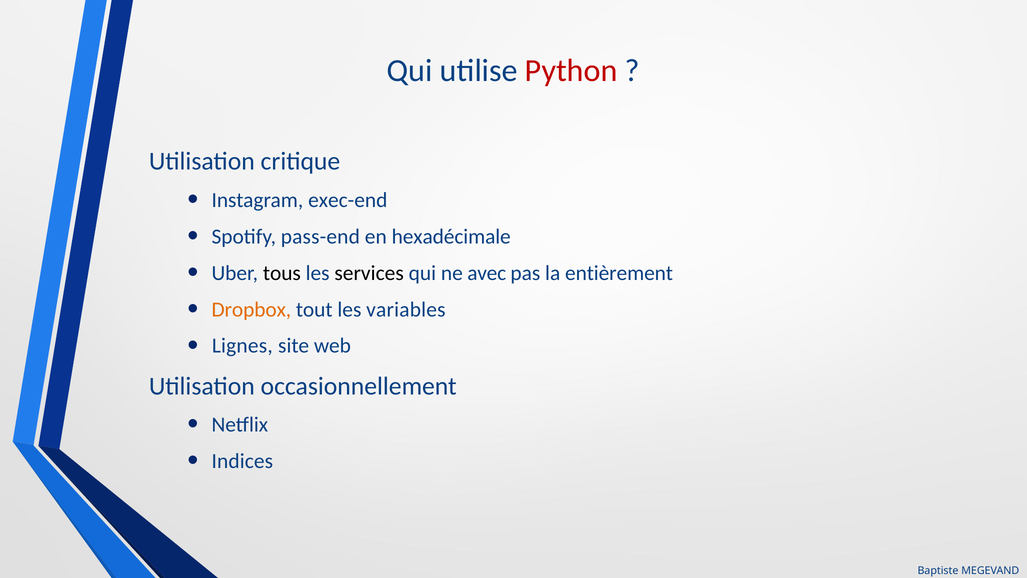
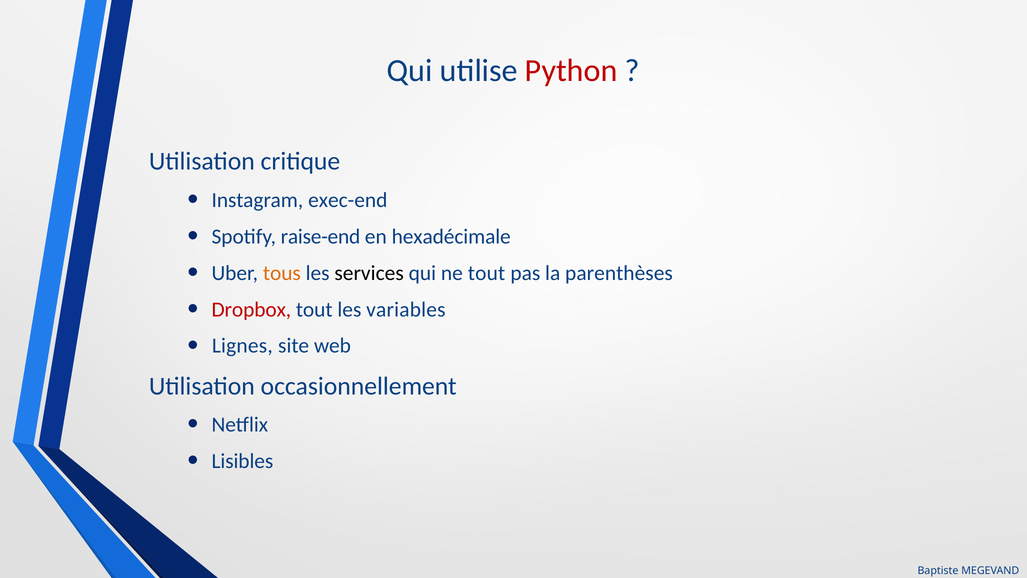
pass-end: pass-end -> raise-end
tous colour: black -> orange
ne avec: avec -> tout
entièrement: entièrement -> parenthèses
Dropbox colour: orange -> red
Indices: Indices -> Lisibles
